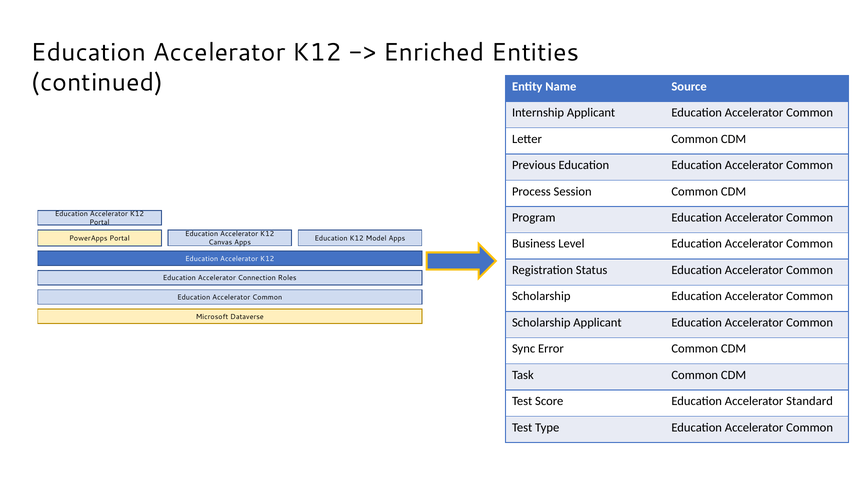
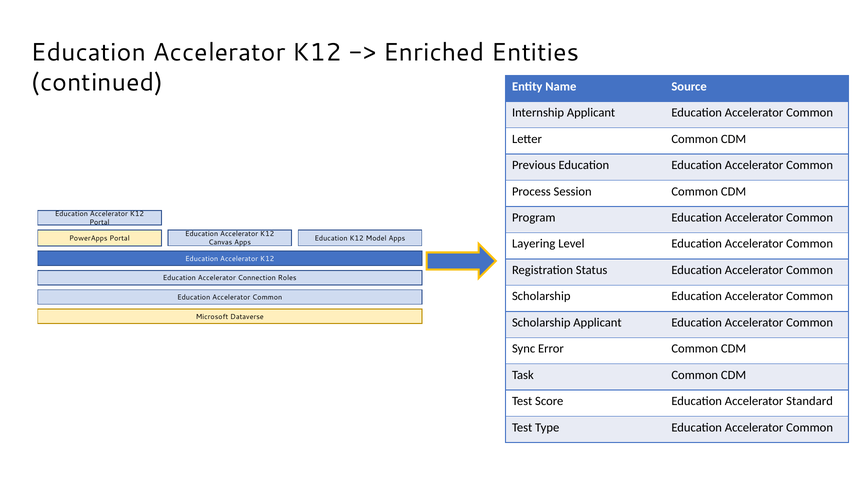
Business: Business -> Layering
